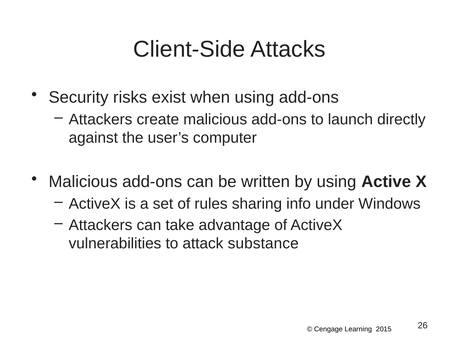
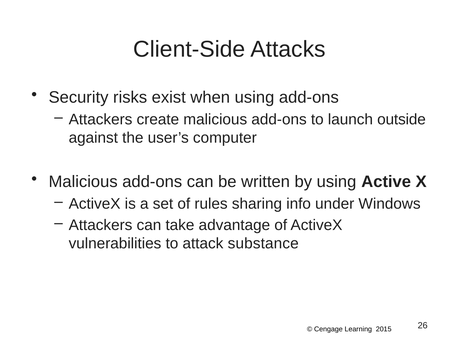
directly: directly -> outside
